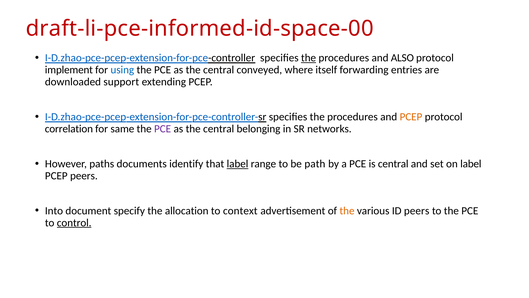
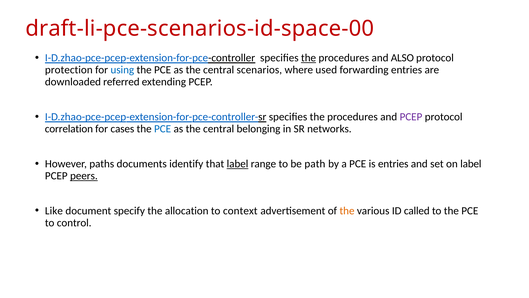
draft-li-pce-informed-id-space-00: draft-li-pce-informed-id-space-00 -> draft-li-pce-scenarios-id-space-00
implement: implement -> protection
conveyed: conveyed -> scenarios
itself: itself -> used
support: support -> referred
PCEP at (411, 117) colour: orange -> purple
same: same -> cases
PCE at (163, 129) colour: purple -> blue
is central: central -> entries
peers at (84, 176) underline: none -> present
Into: Into -> Like
ID peers: peers -> called
control underline: present -> none
